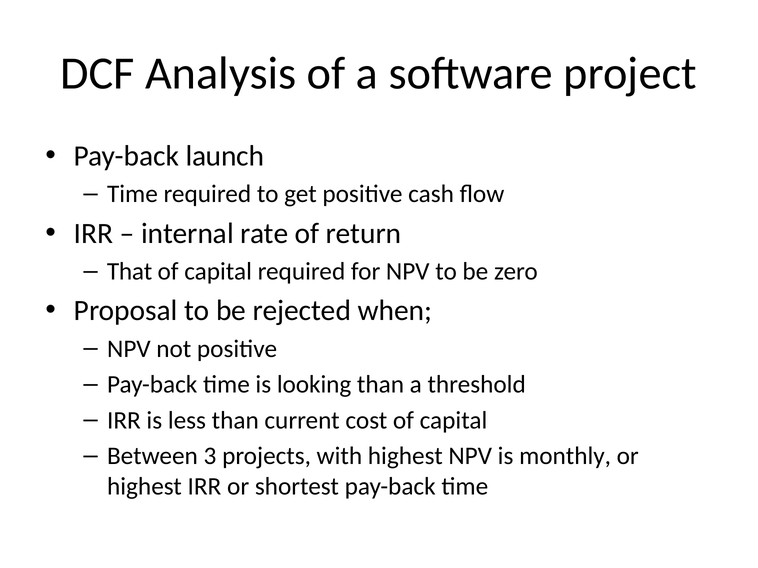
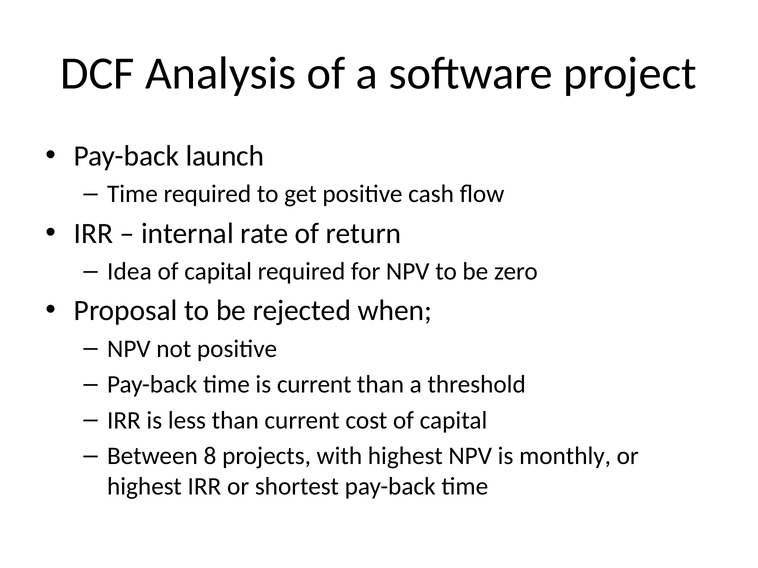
That: That -> Idea
is looking: looking -> current
3: 3 -> 8
